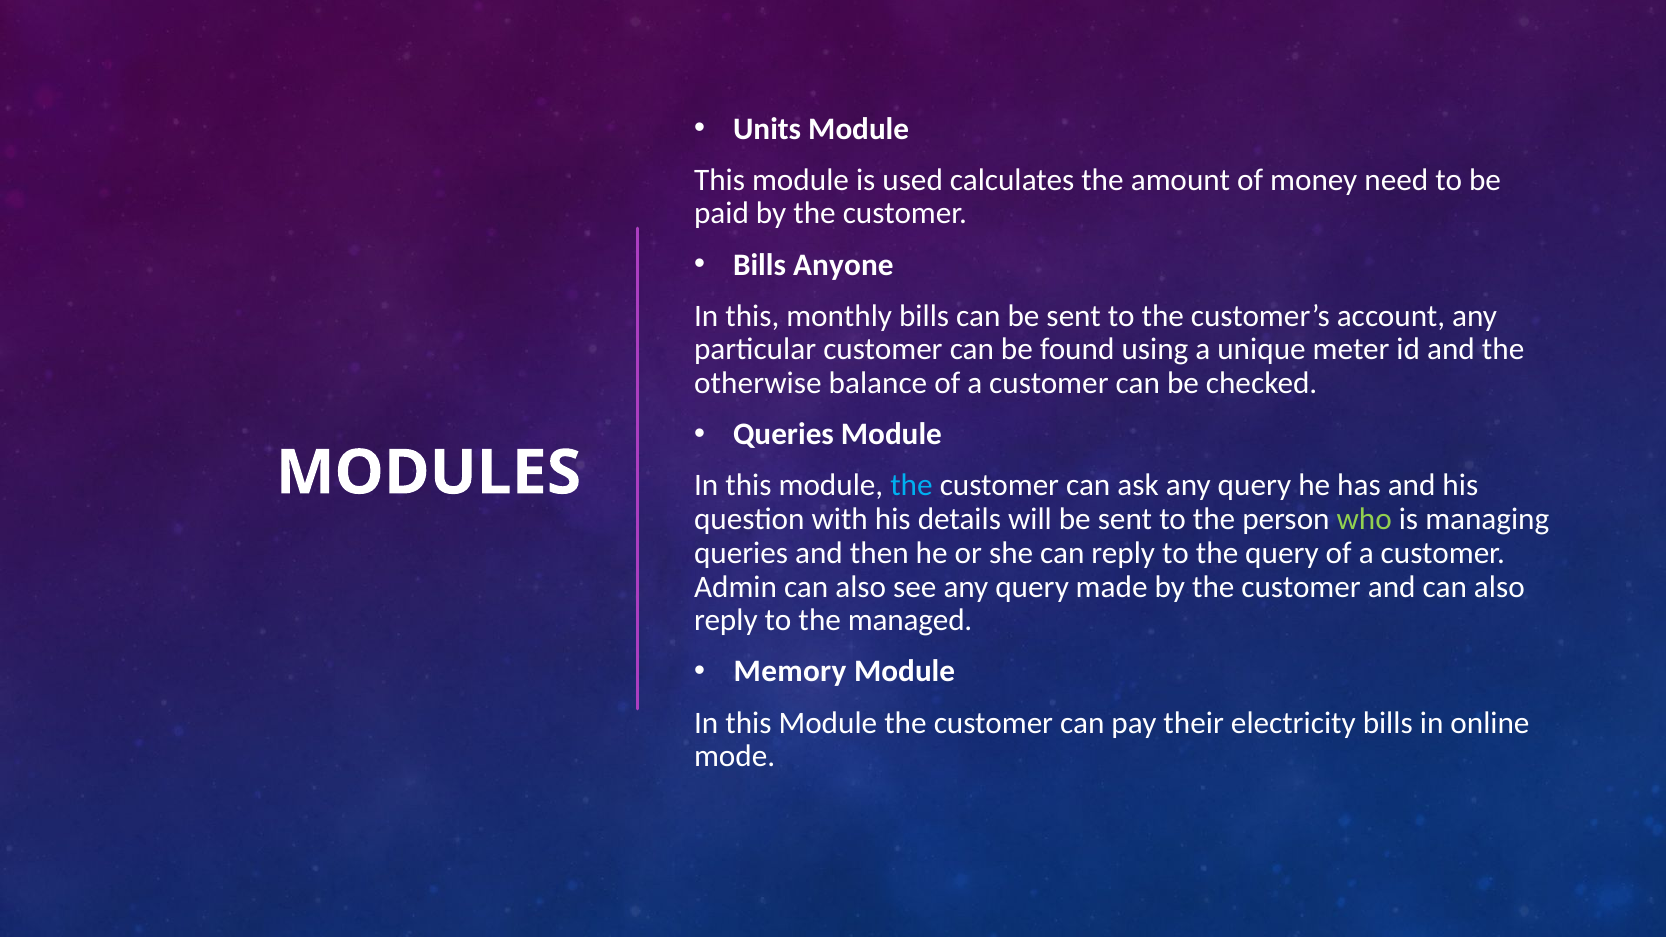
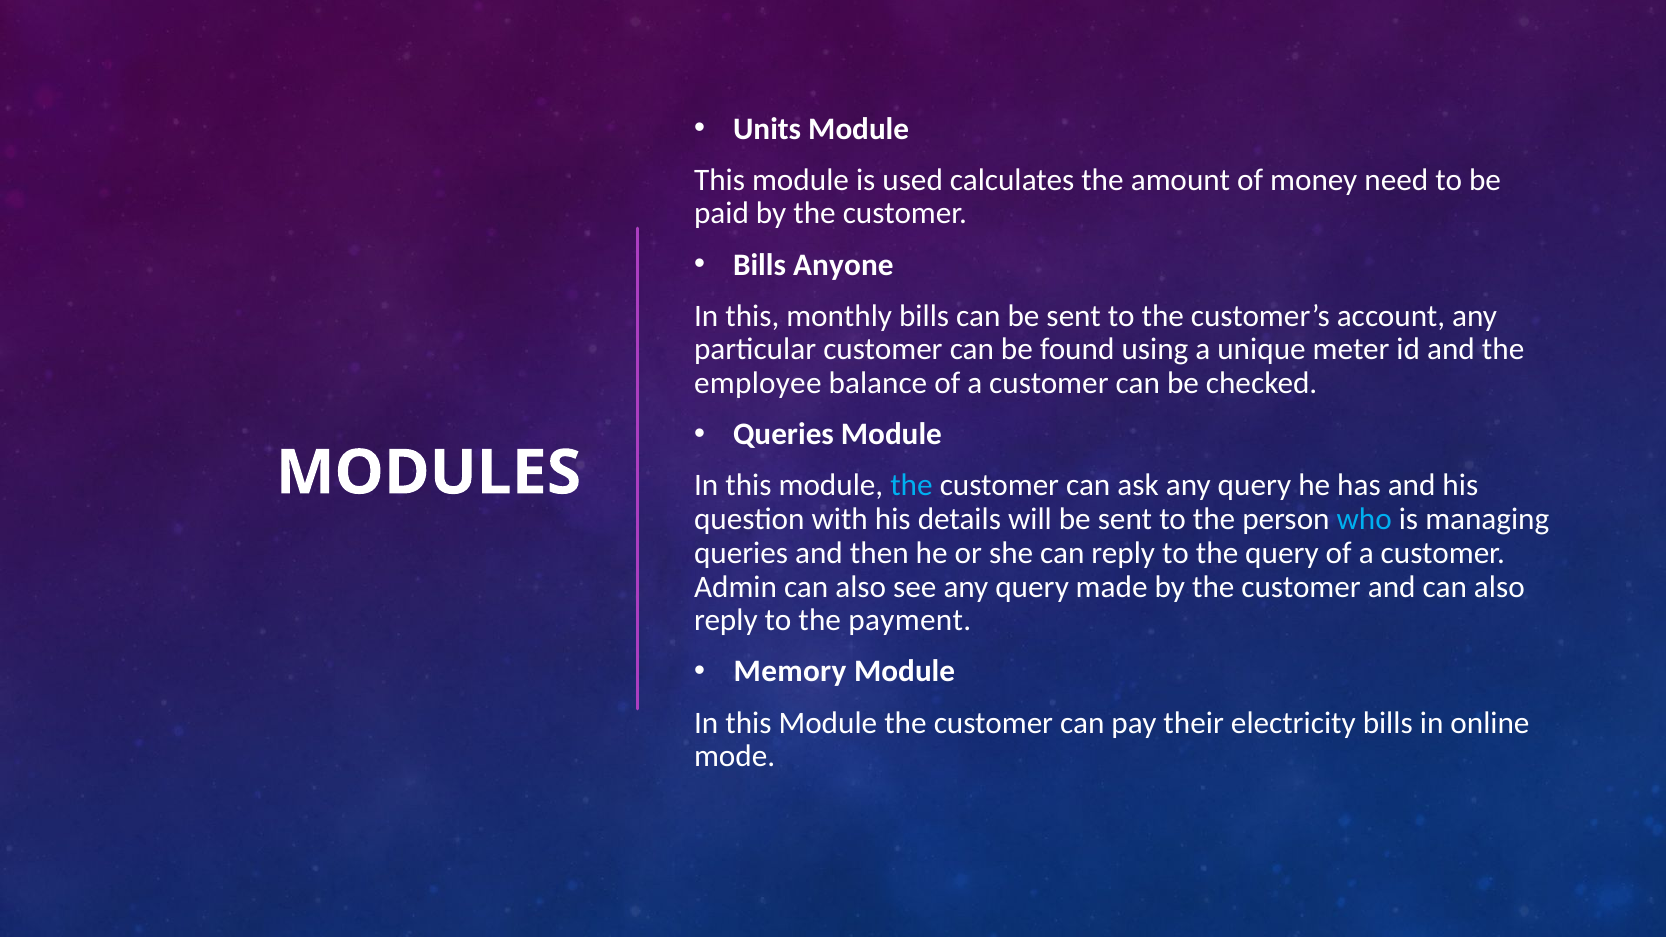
otherwise: otherwise -> employee
who colour: light green -> light blue
managed: managed -> payment
